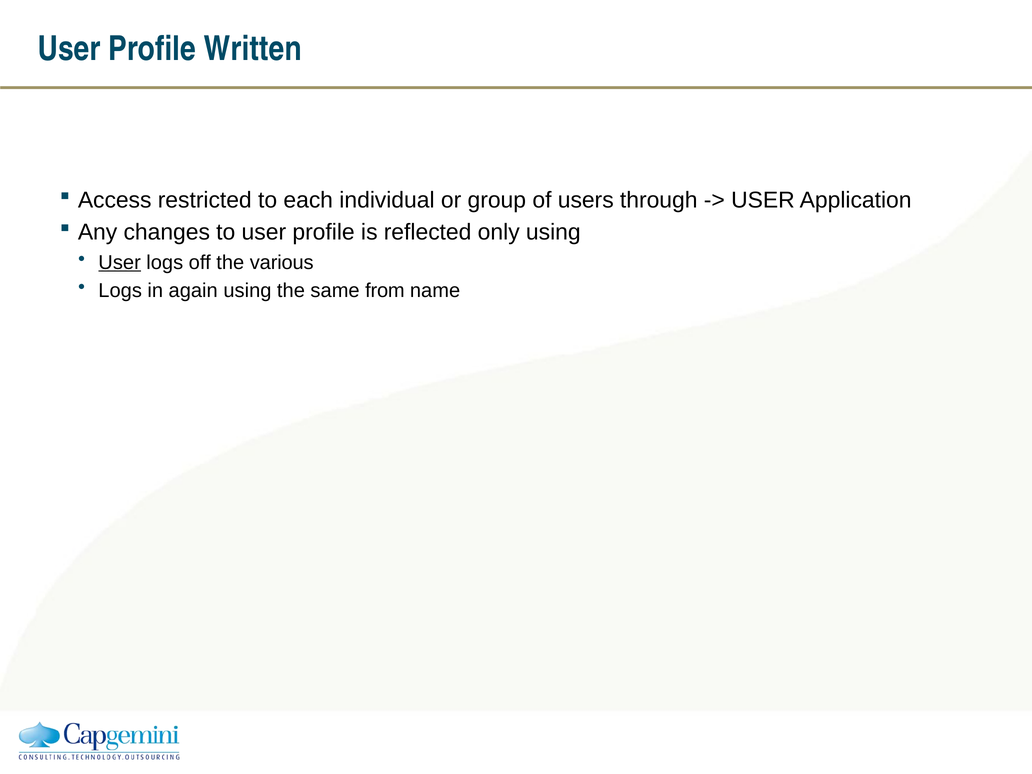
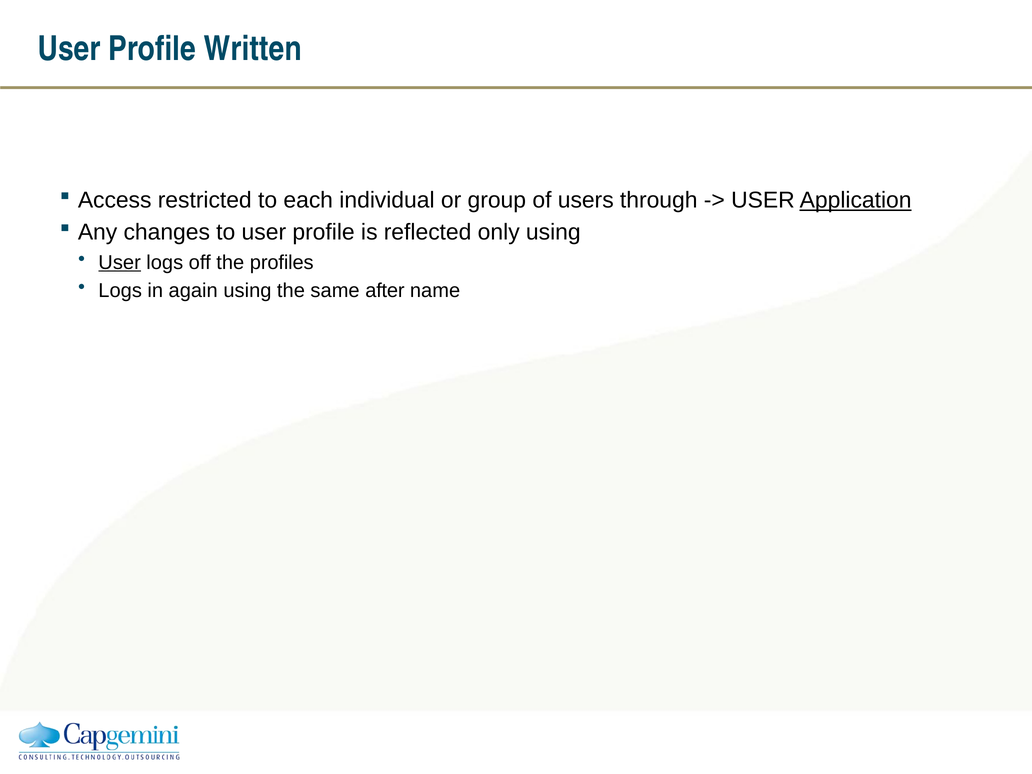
Application underline: none -> present
various: various -> profiles
from: from -> after
